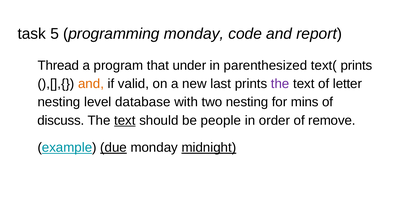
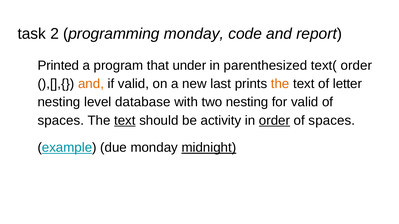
5: 5 -> 2
Thread: Thread -> Printed
text( prints: prints -> order
the at (280, 84) colour: purple -> orange
for mins: mins -> valid
discuss at (61, 121): discuss -> spaces
people: people -> activity
order at (275, 121) underline: none -> present
remove at (332, 121): remove -> spaces
due underline: present -> none
